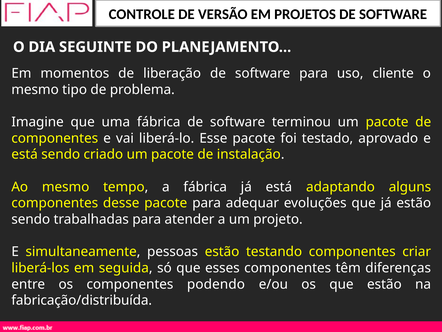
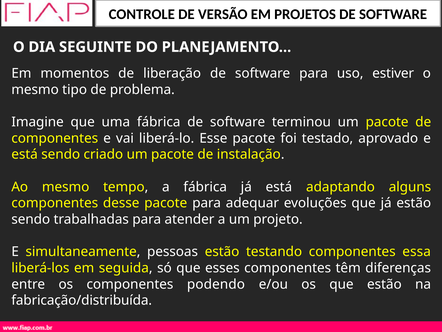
cliente: cliente -> estiver
criar: criar -> essa
